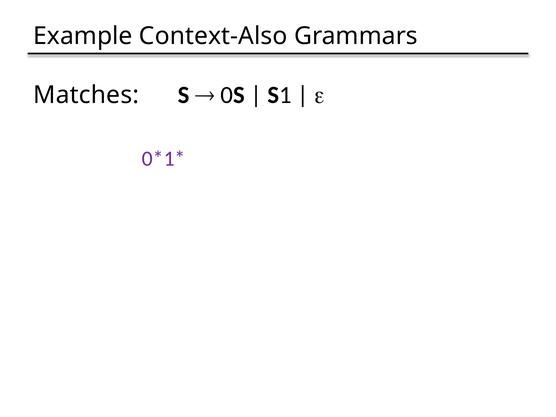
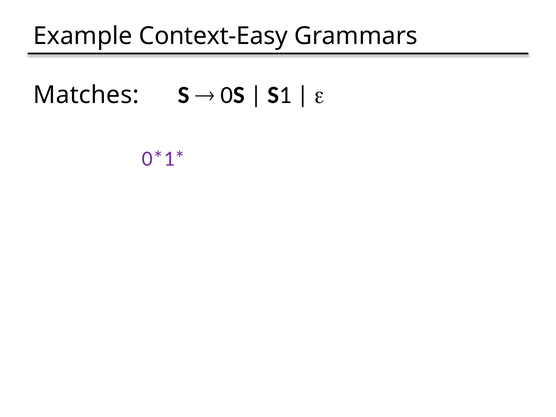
Context-Also: Context-Also -> Context-Easy
